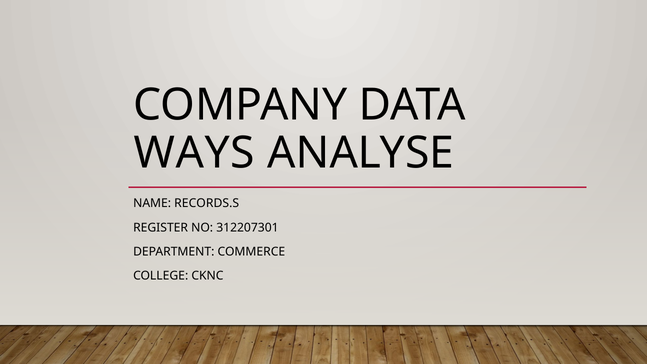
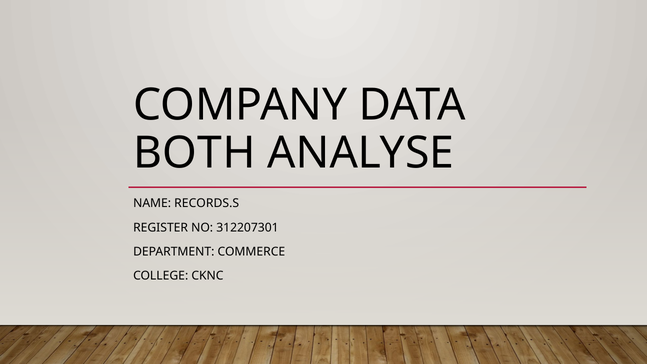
WAYS: WAYS -> BOTH
